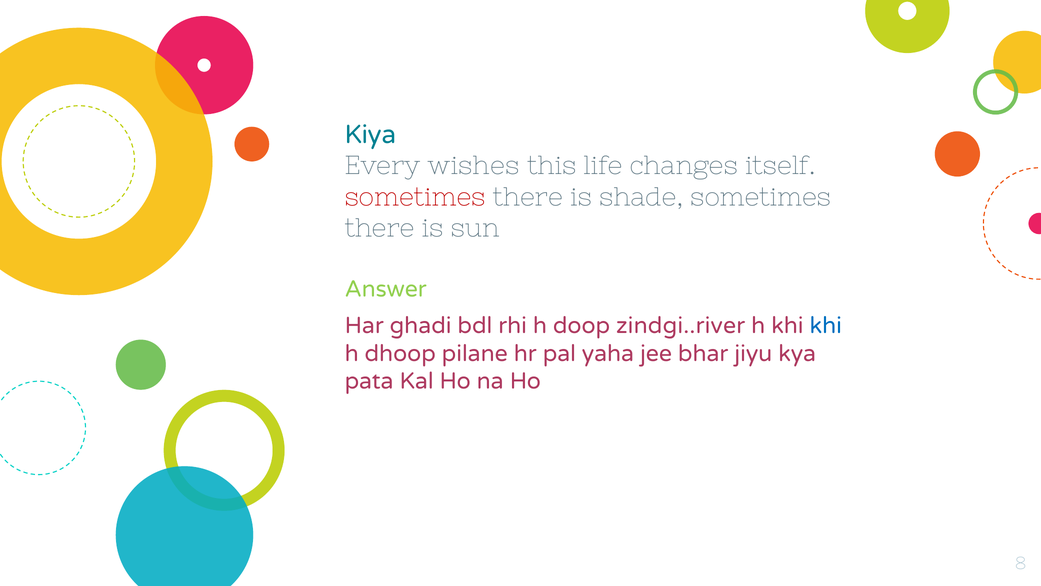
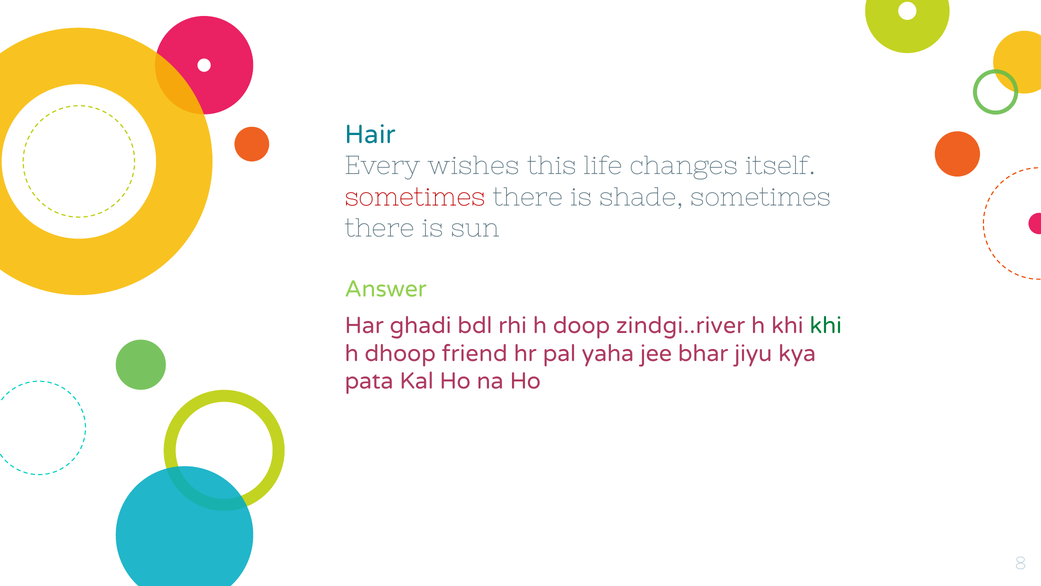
Kiya: Kiya -> Hair
khi at (826, 325) colour: blue -> green
pilane: pilane -> friend
